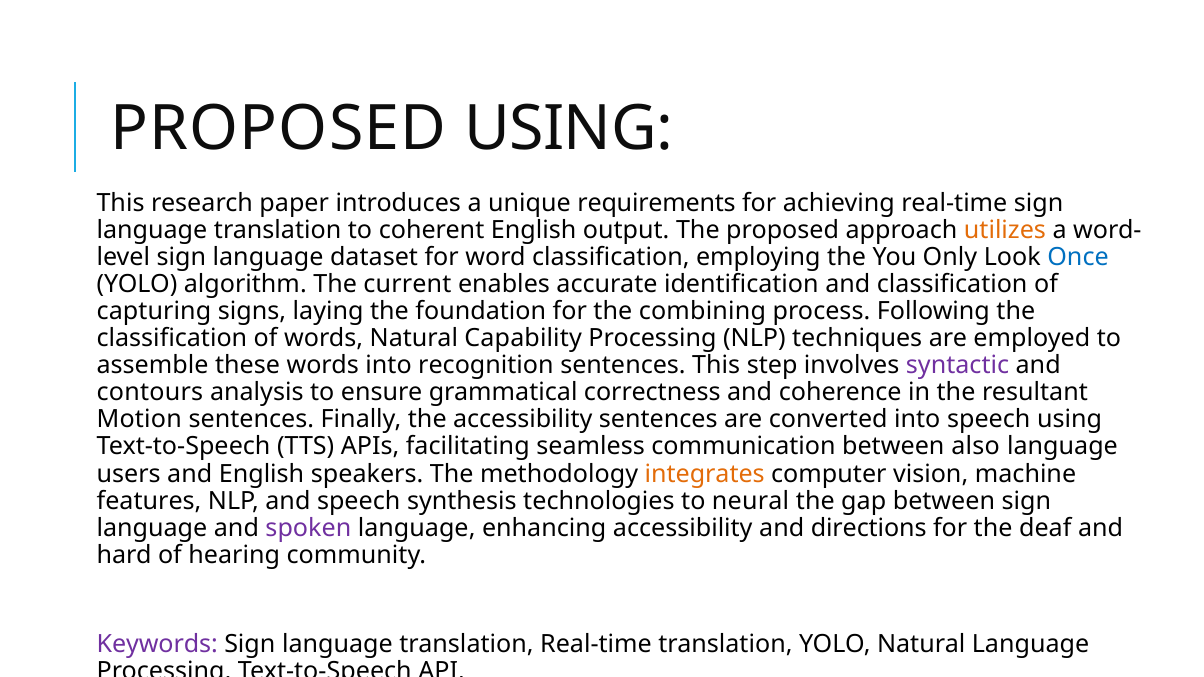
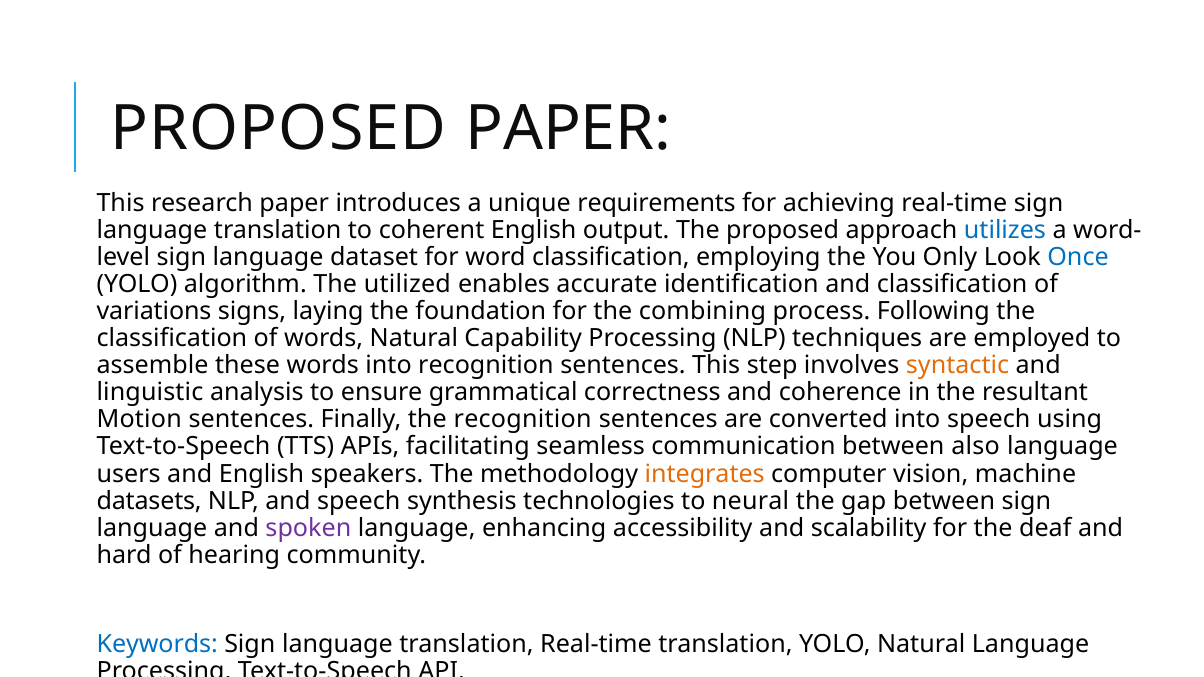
PROPOSED USING: USING -> PAPER
utilizes colour: orange -> blue
current: current -> utilized
capturing: capturing -> variations
syntactic colour: purple -> orange
contours: contours -> linguistic
the accessibility: accessibility -> recognition
features: features -> datasets
directions: directions -> scalability
Keywords colour: purple -> blue
